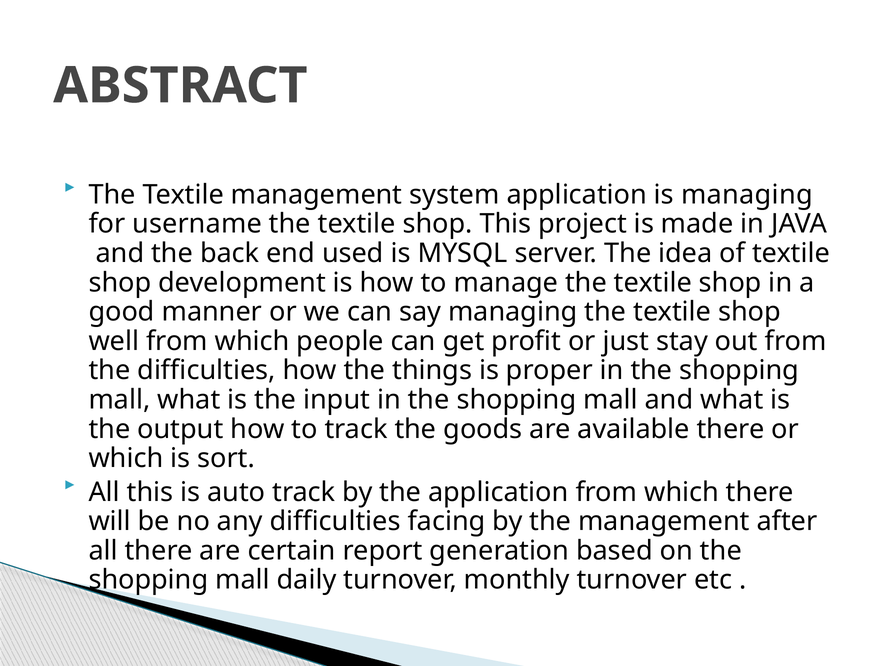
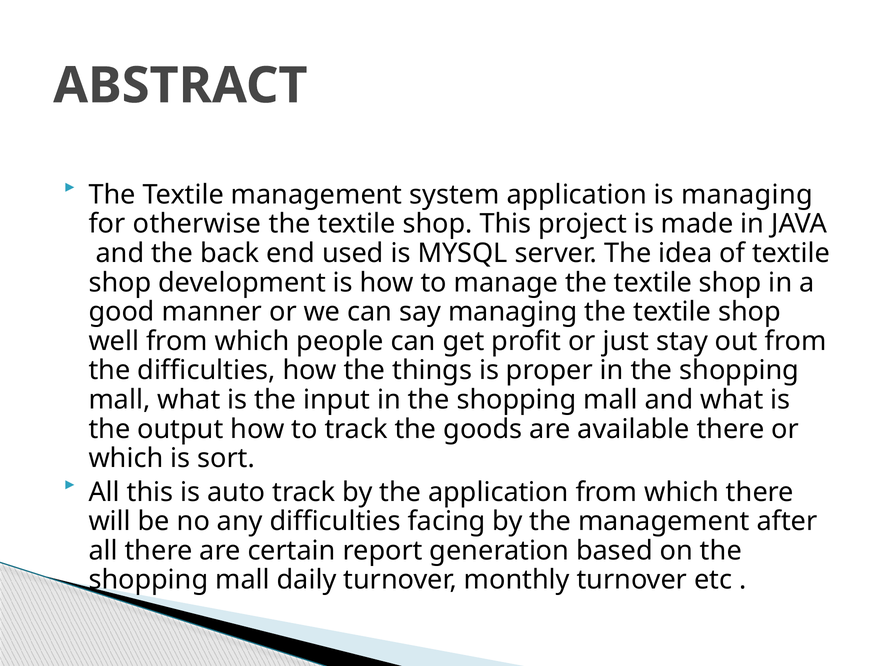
username: username -> otherwise
